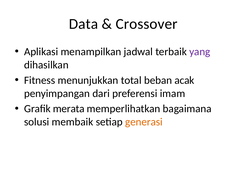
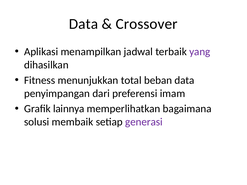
beban acak: acak -> data
merata: merata -> lainnya
generasi colour: orange -> purple
